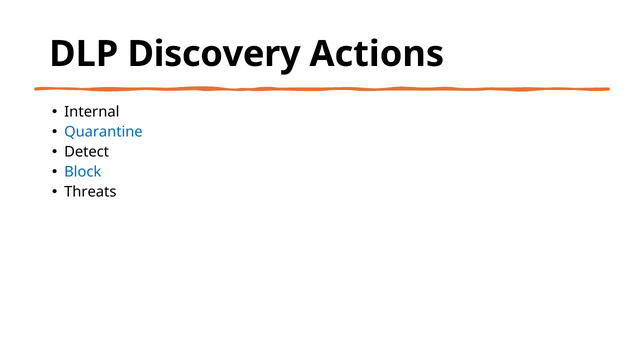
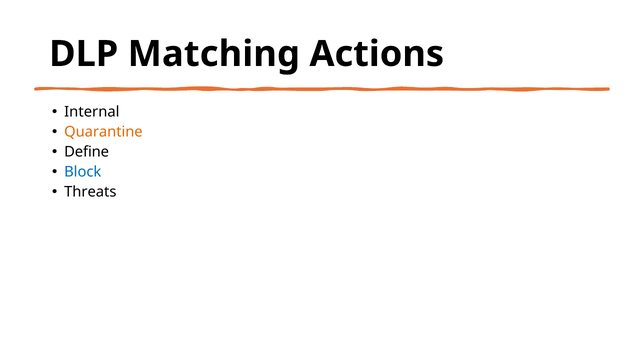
Discovery: Discovery -> Matching
Quarantine colour: blue -> orange
Detect: Detect -> Define
